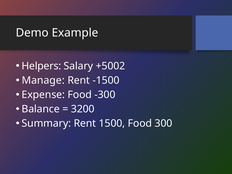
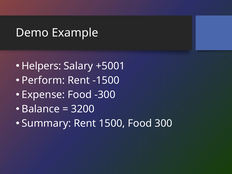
+5002: +5002 -> +5001
Manage: Manage -> Perform
